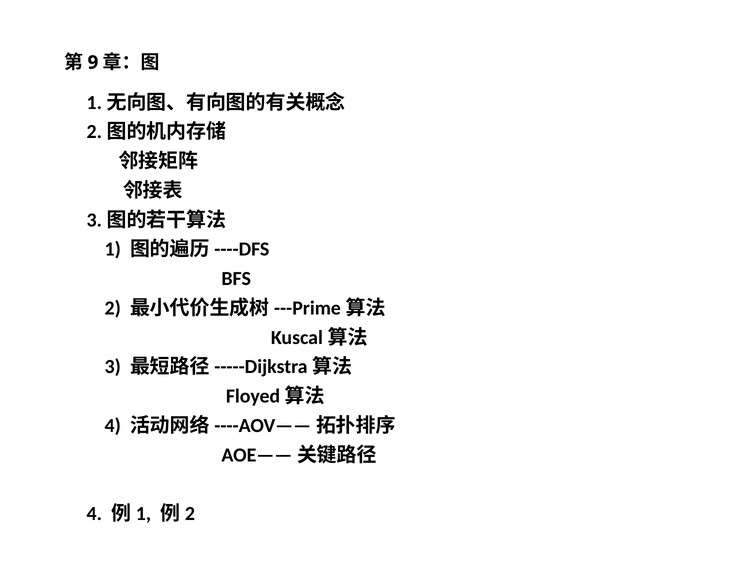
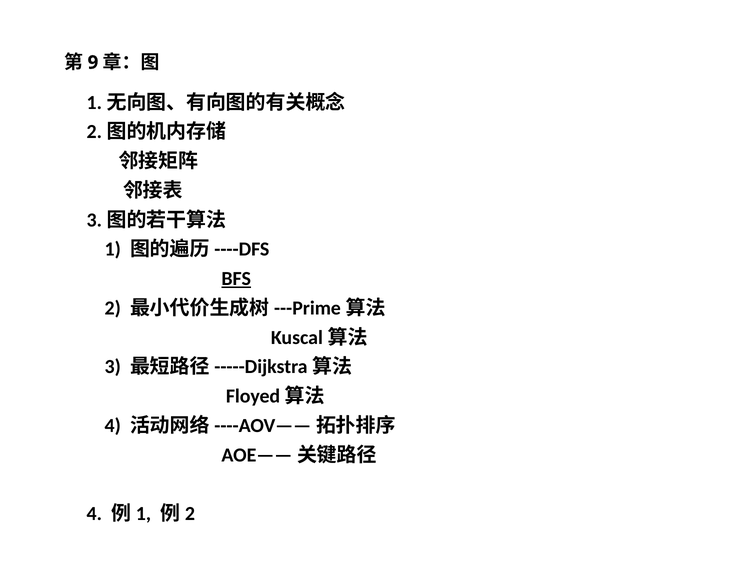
BFS underline: none -> present
